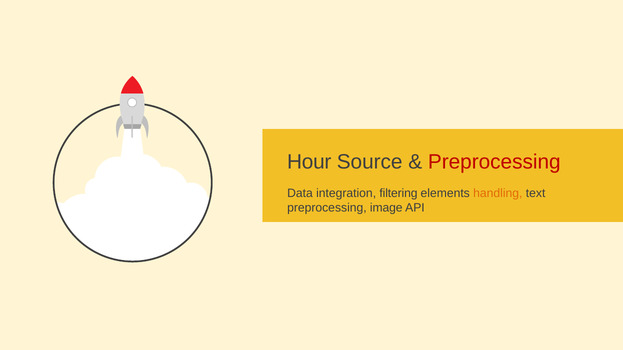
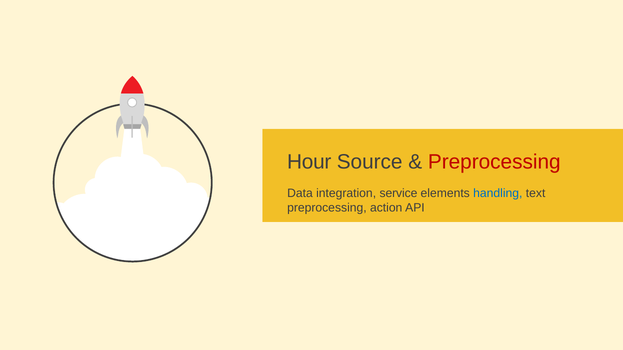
filtering: filtering -> service
handling colour: orange -> blue
image: image -> action
